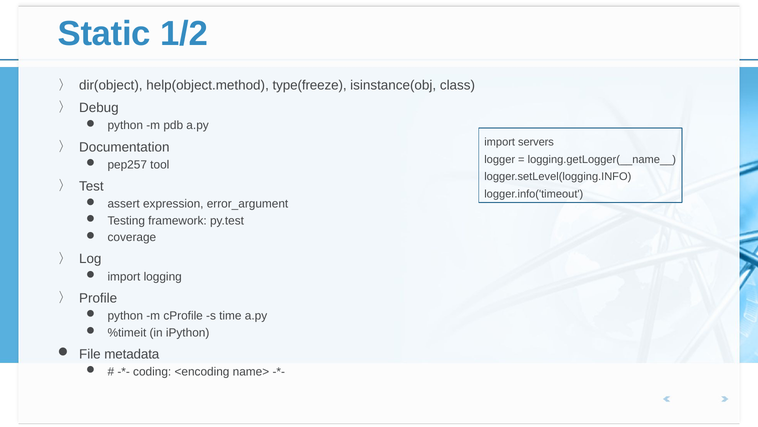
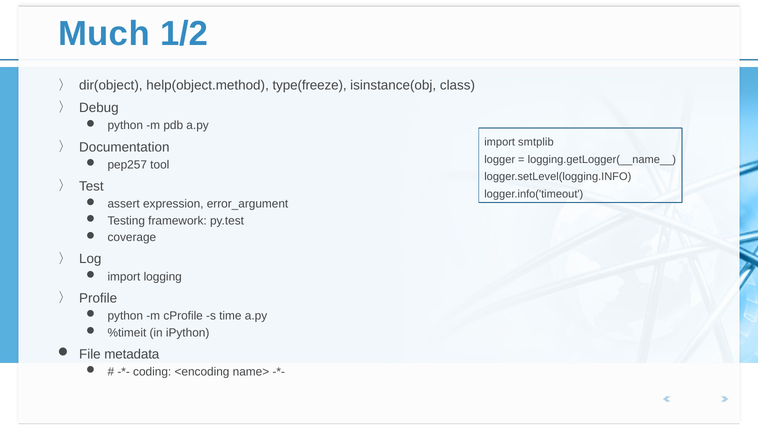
Static: Static -> Much
servers: servers -> smtplib
